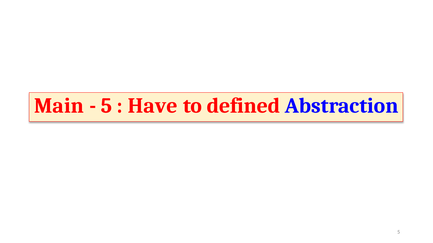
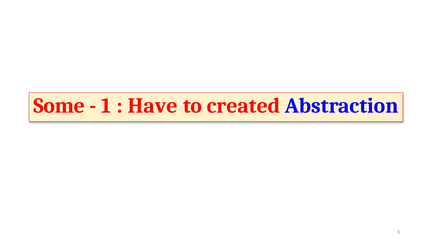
Main: Main -> Some
5 at (106, 106): 5 -> 1
defined: defined -> created
